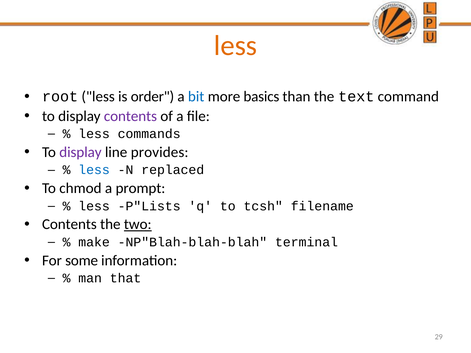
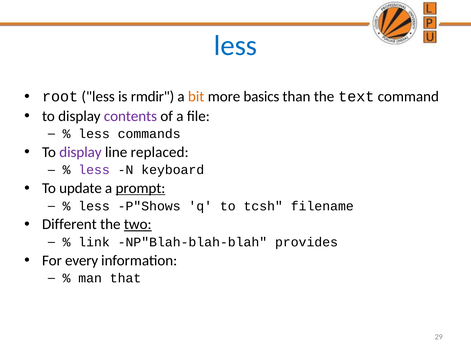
less at (235, 46) colour: orange -> blue
order: order -> rmdir
bit colour: blue -> orange
provides: provides -> replaced
less at (94, 170) colour: blue -> purple
replaced: replaced -> keyboard
chmod: chmod -> update
prompt underline: none -> present
P"Lists: P"Lists -> P"Shows
Contents at (69, 224): Contents -> Different
make: make -> link
terminal: terminal -> provides
some: some -> every
